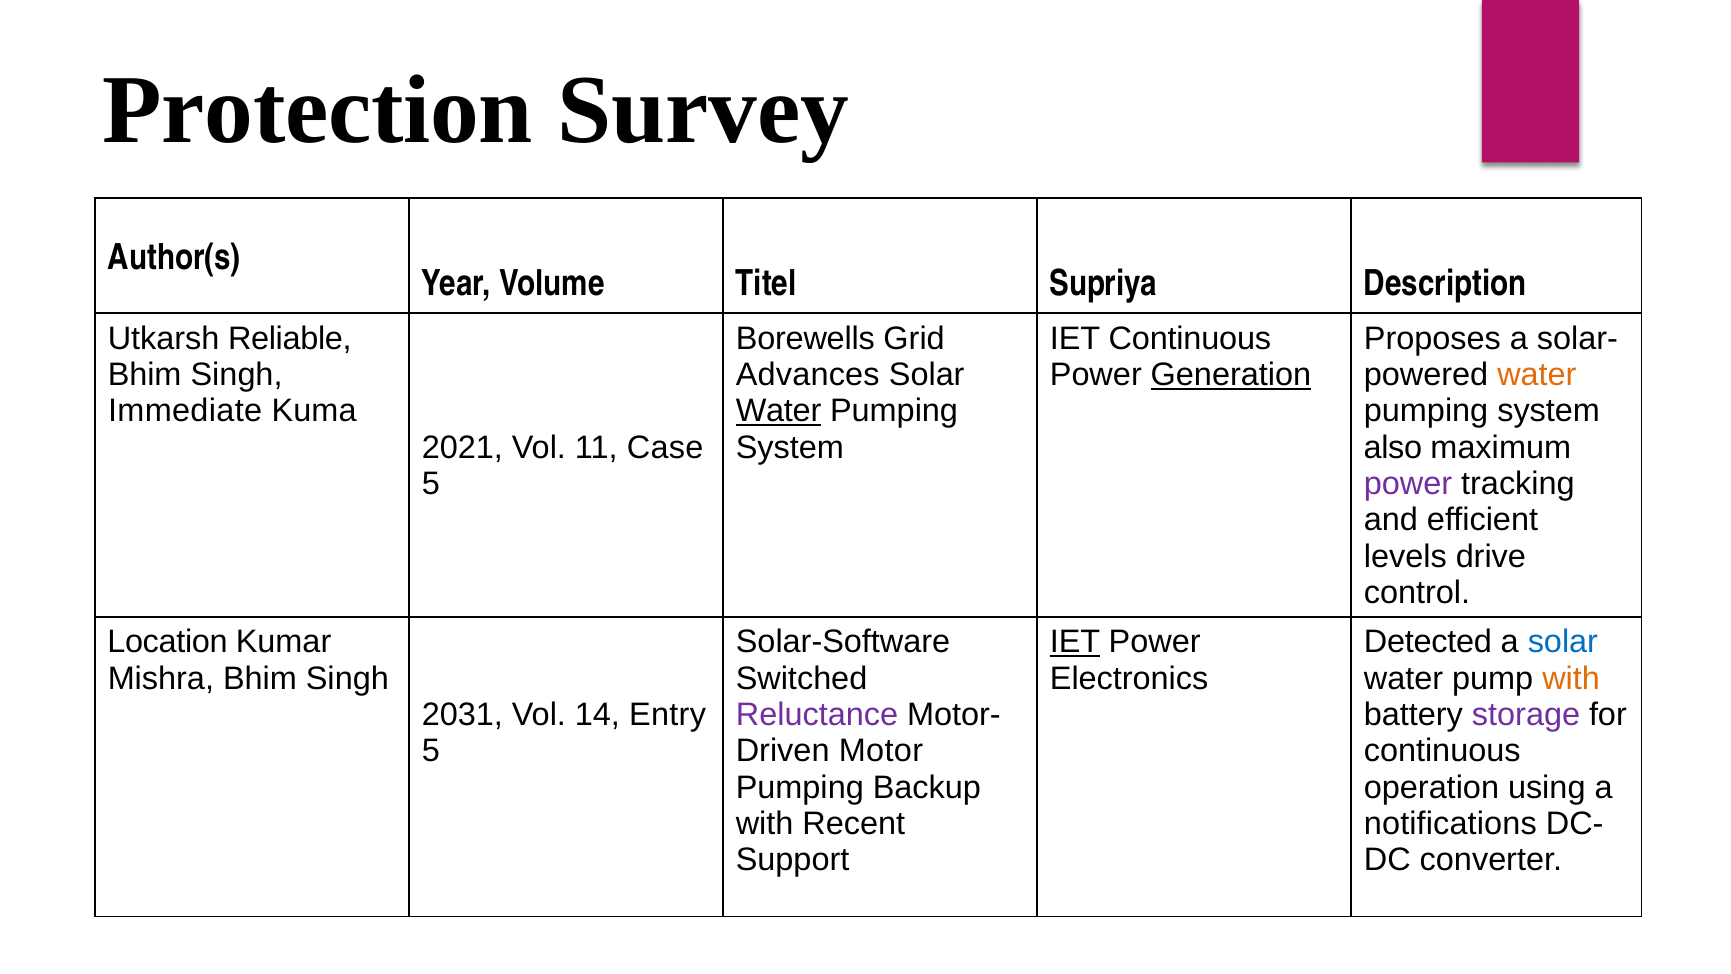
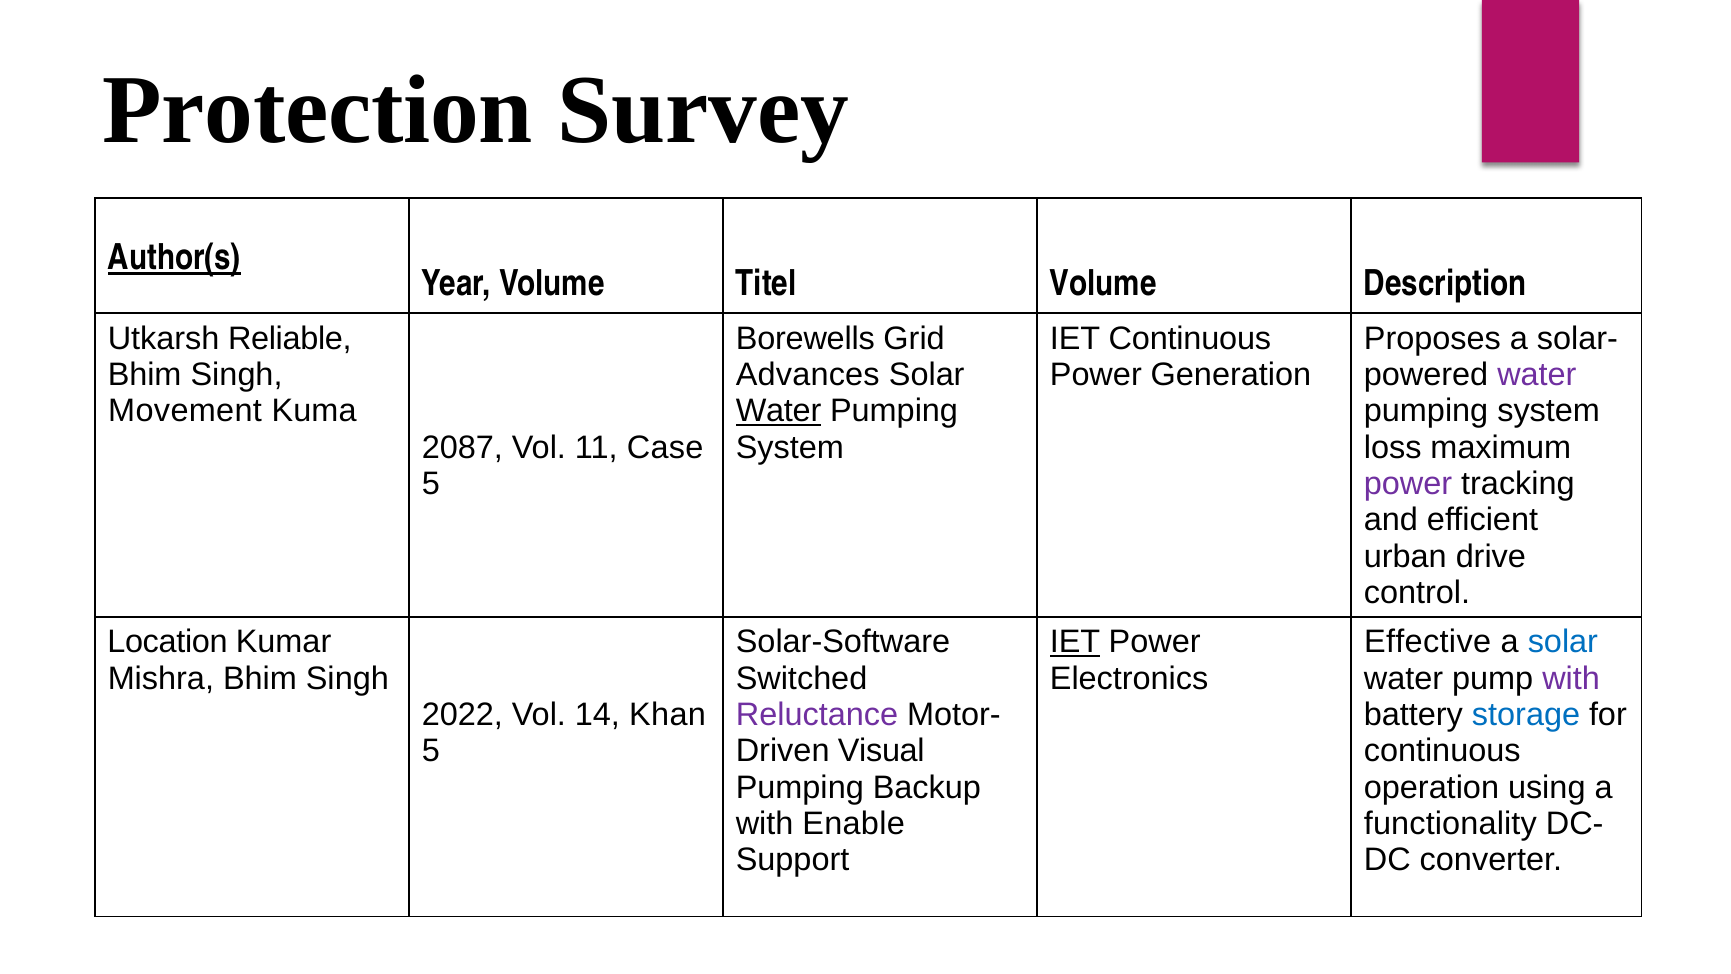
Author(s underline: none -> present
Titel Supriya: Supriya -> Volume
Generation underline: present -> none
water at (1537, 375) colour: orange -> purple
Immediate: Immediate -> Movement
2021: 2021 -> 2087
also: also -> loss
levels: levels -> urban
Detected: Detected -> Effective
with at (1571, 678) colour: orange -> purple
2031: 2031 -> 2022
Entry: Entry -> Khan
storage colour: purple -> blue
Motor: Motor -> Visual
Recent: Recent -> Enable
notifications: notifications -> functionality
